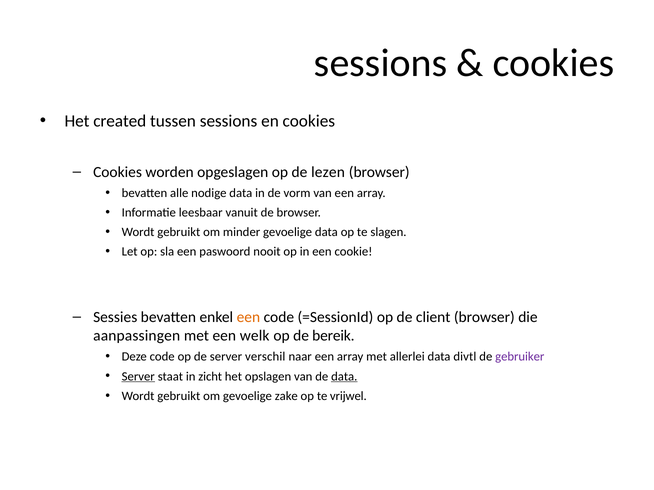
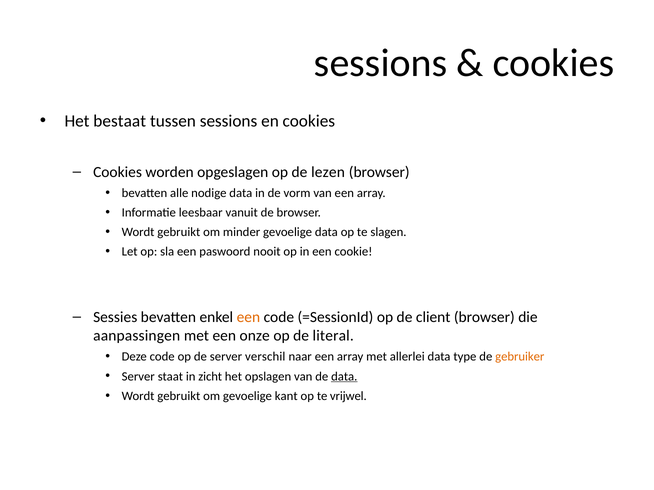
created: created -> bestaat
welk: welk -> onze
bereik: bereik -> literal
divtl: divtl -> type
gebruiker colour: purple -> orange
Server at (138, 377) underline: present -> none
zake: zake -> kant
